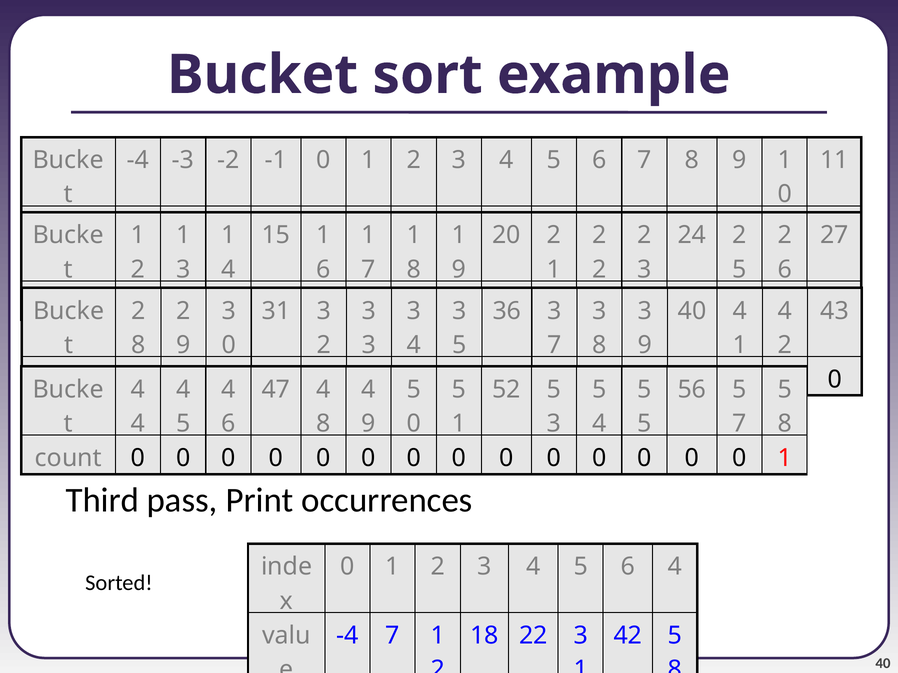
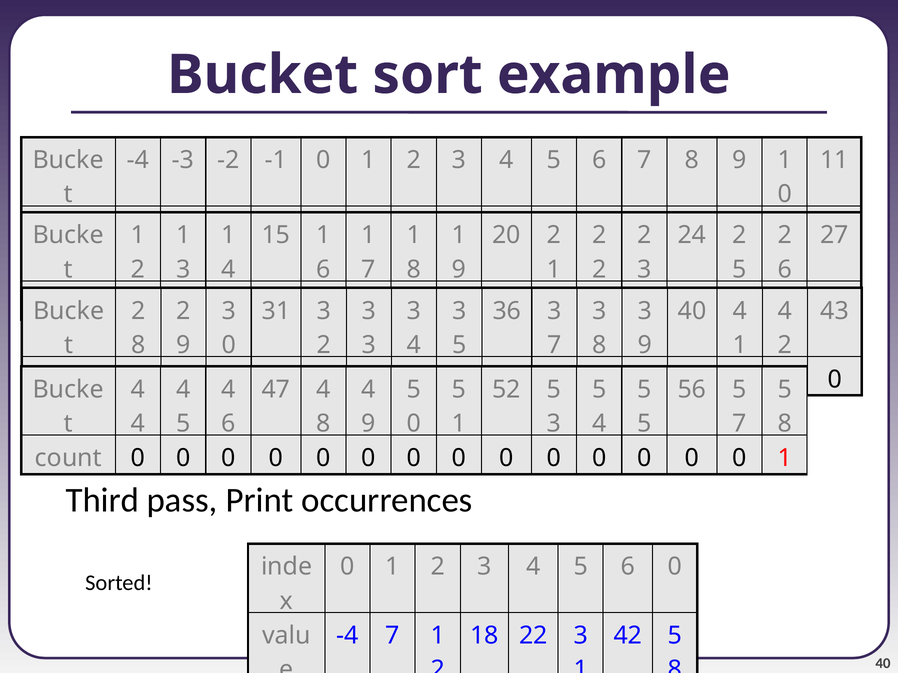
6 4: 4 -> 0
